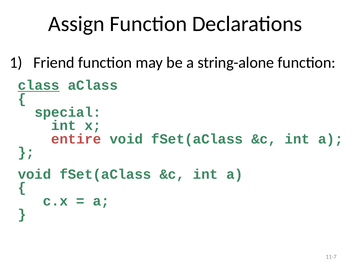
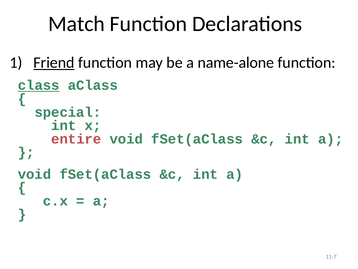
Assign: Assign -> Match
Friend underline: none -> present
string-alone: string-alone -> name-alone
